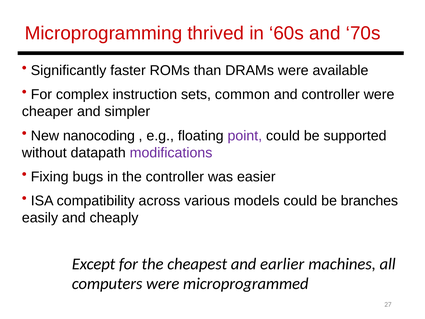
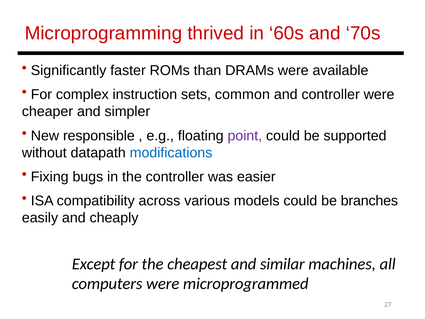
nanocoding: nanocoding -> responsible
modifications colour: purple -> blue
earlier: earlier -> similar
